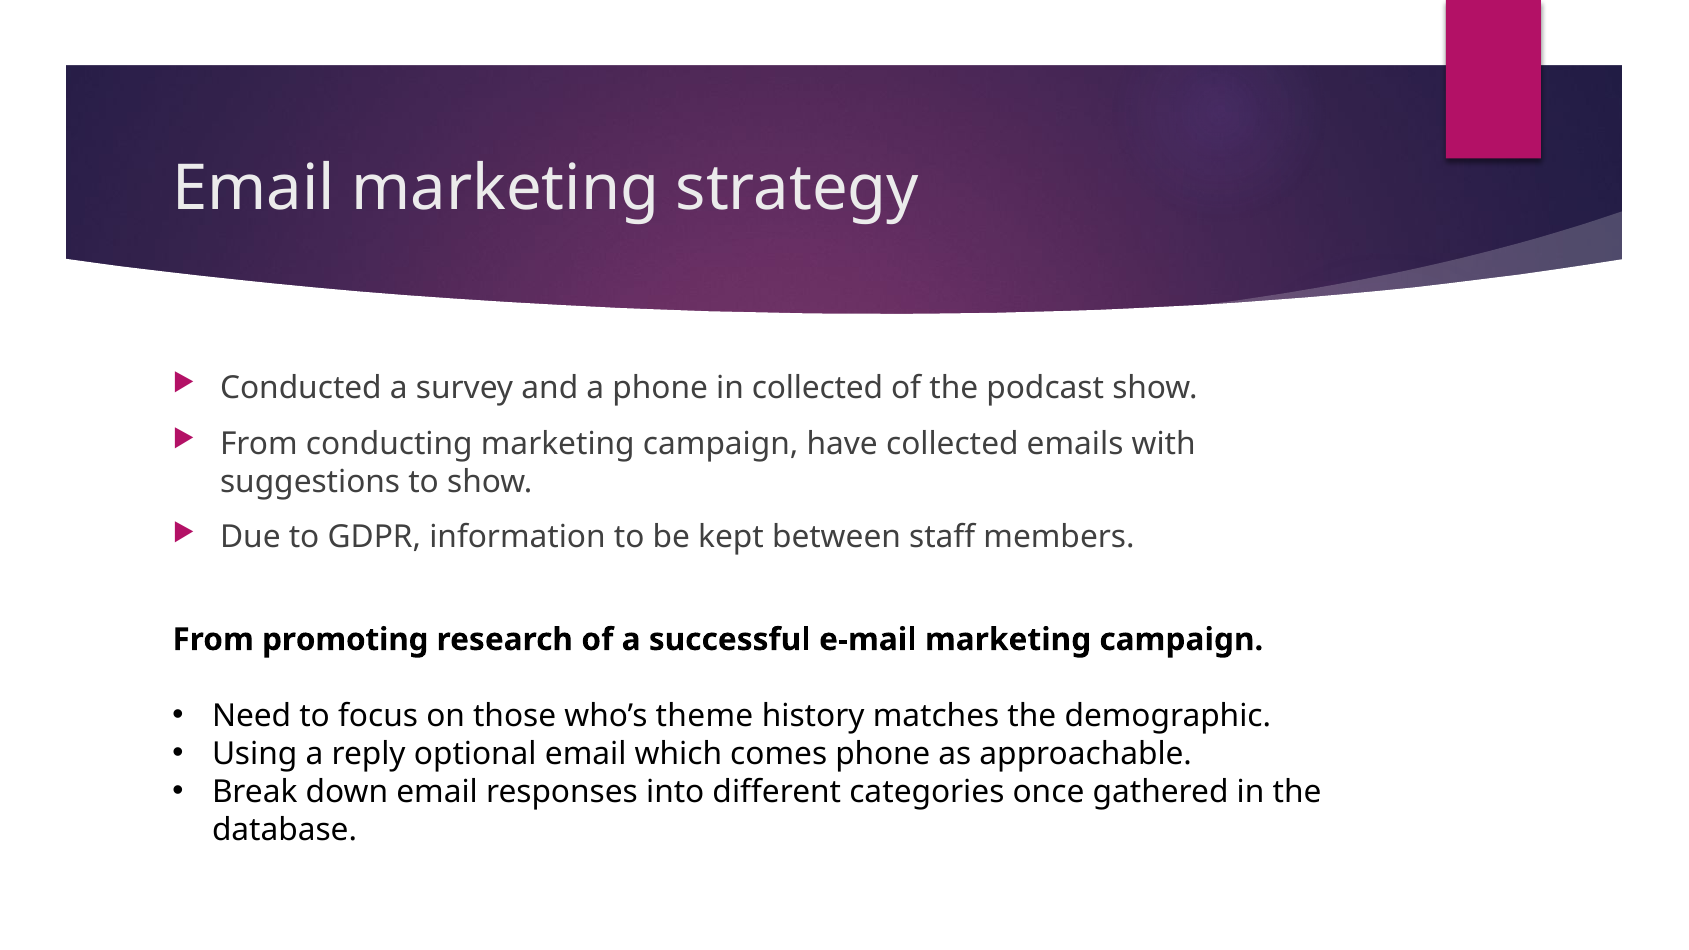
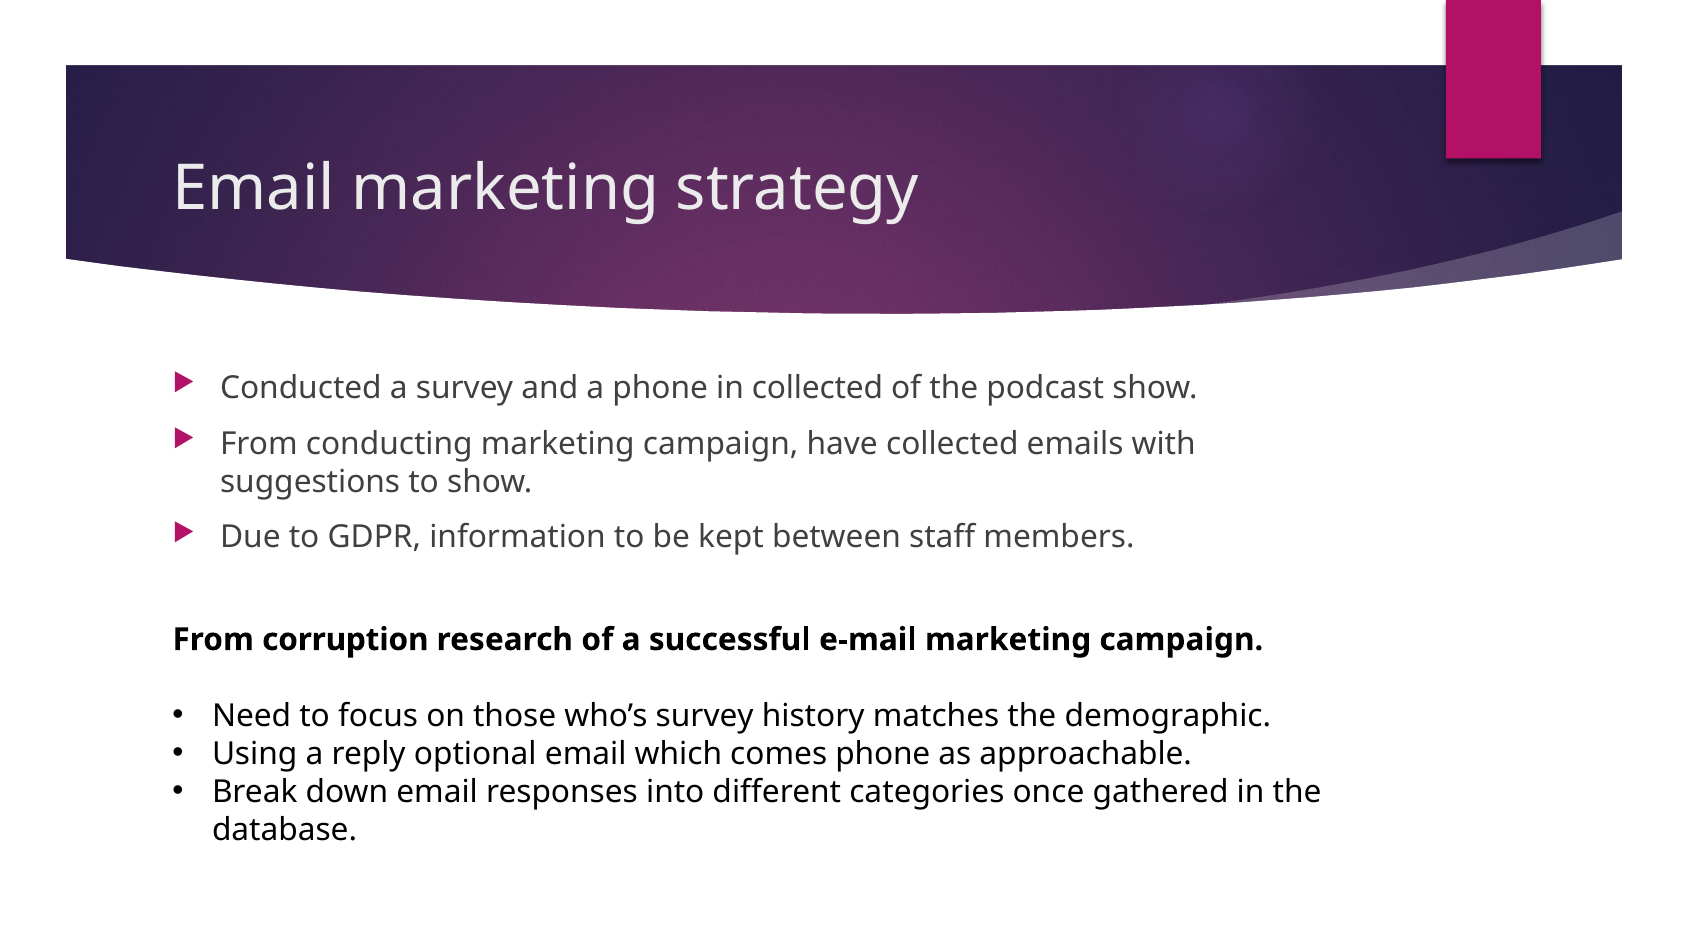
promoting: promoting -> corruption
who’s theme: theme -> survey
